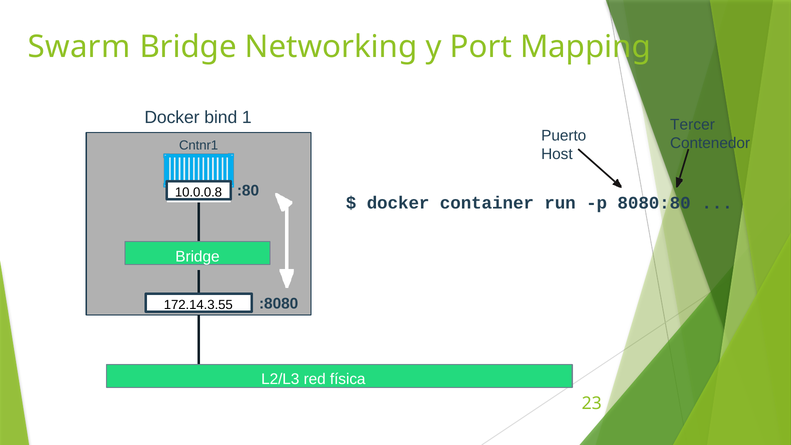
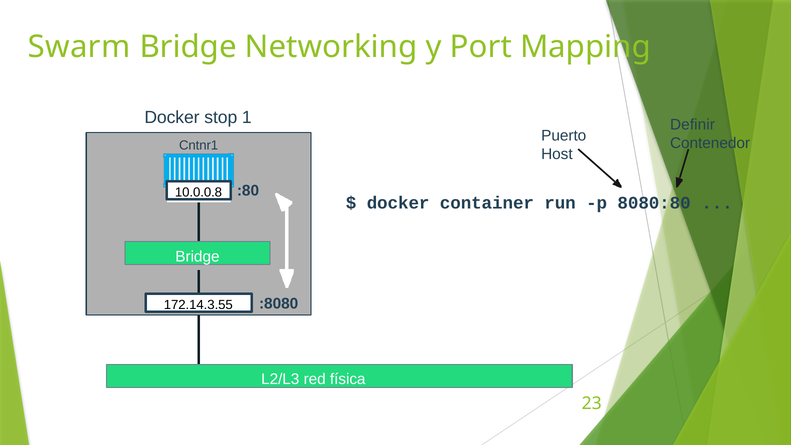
bind: bind -> stop
Tercer: Tercer -> Definir
